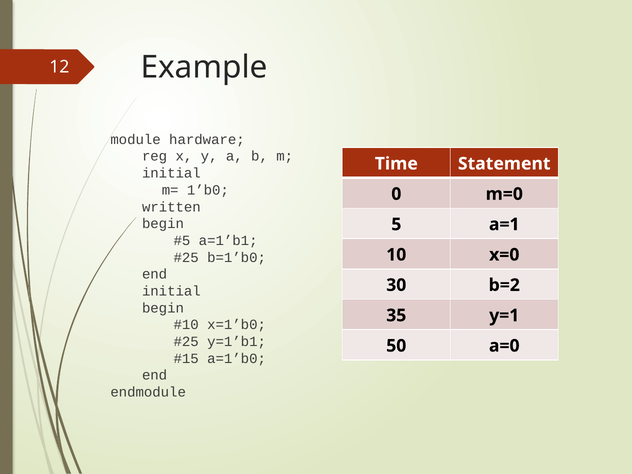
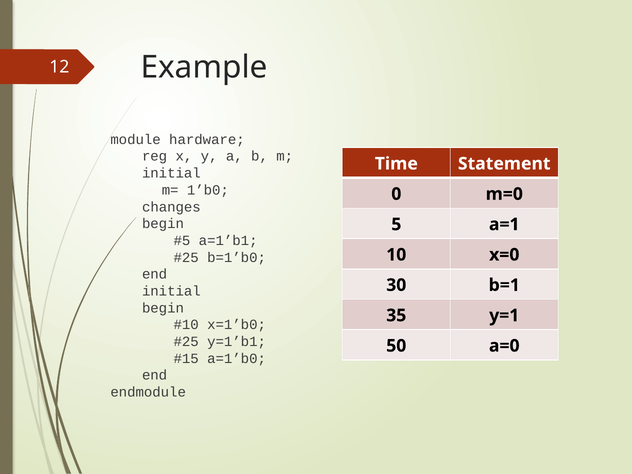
written: written -> changes
b=2: b=2 -> b=1
